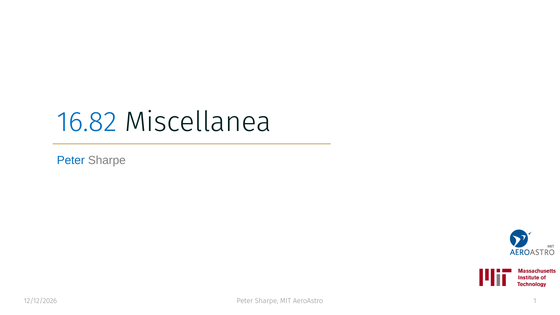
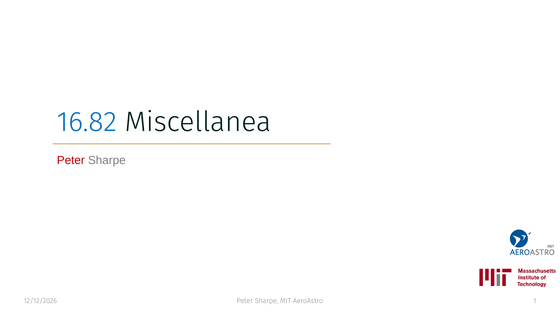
Peter at (71, 160) colour: blue -> red
